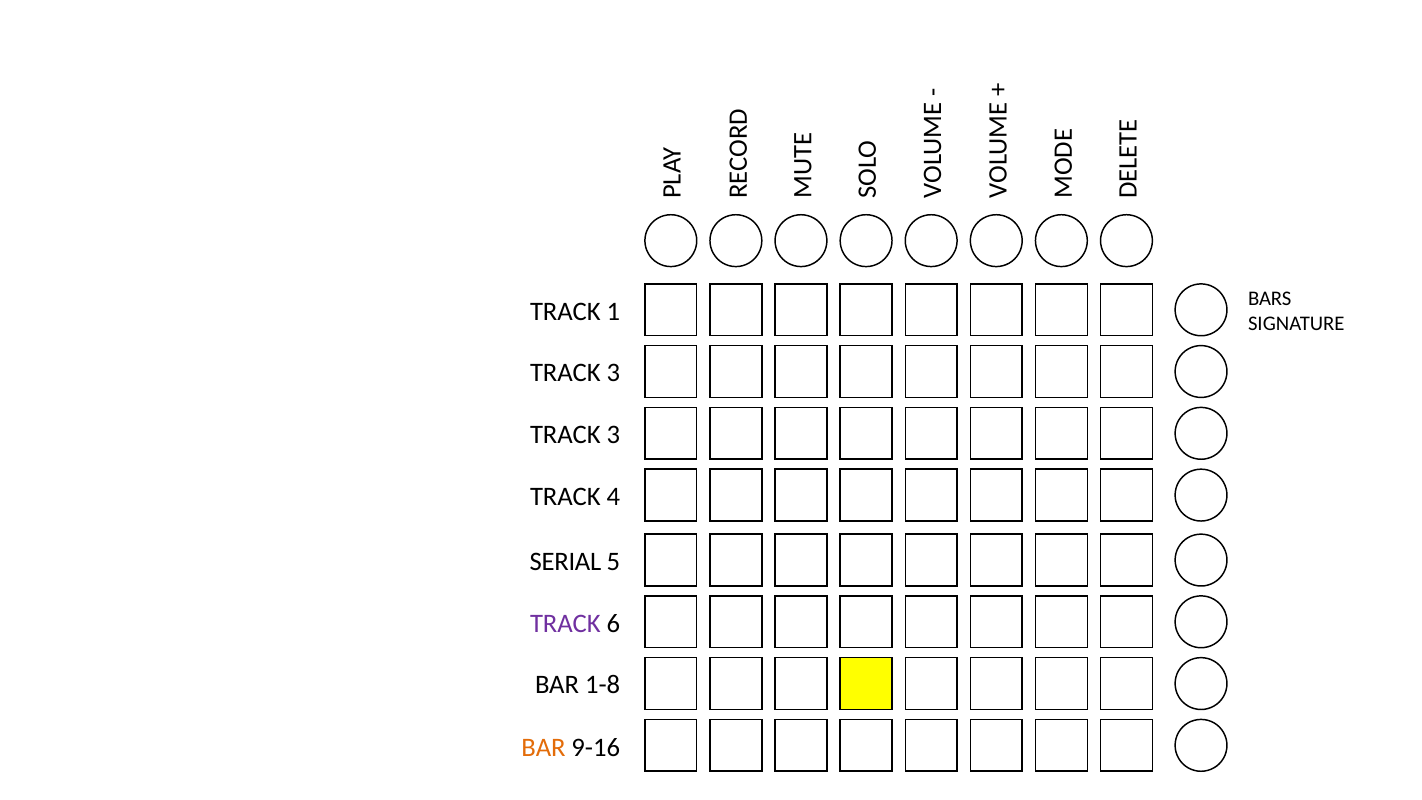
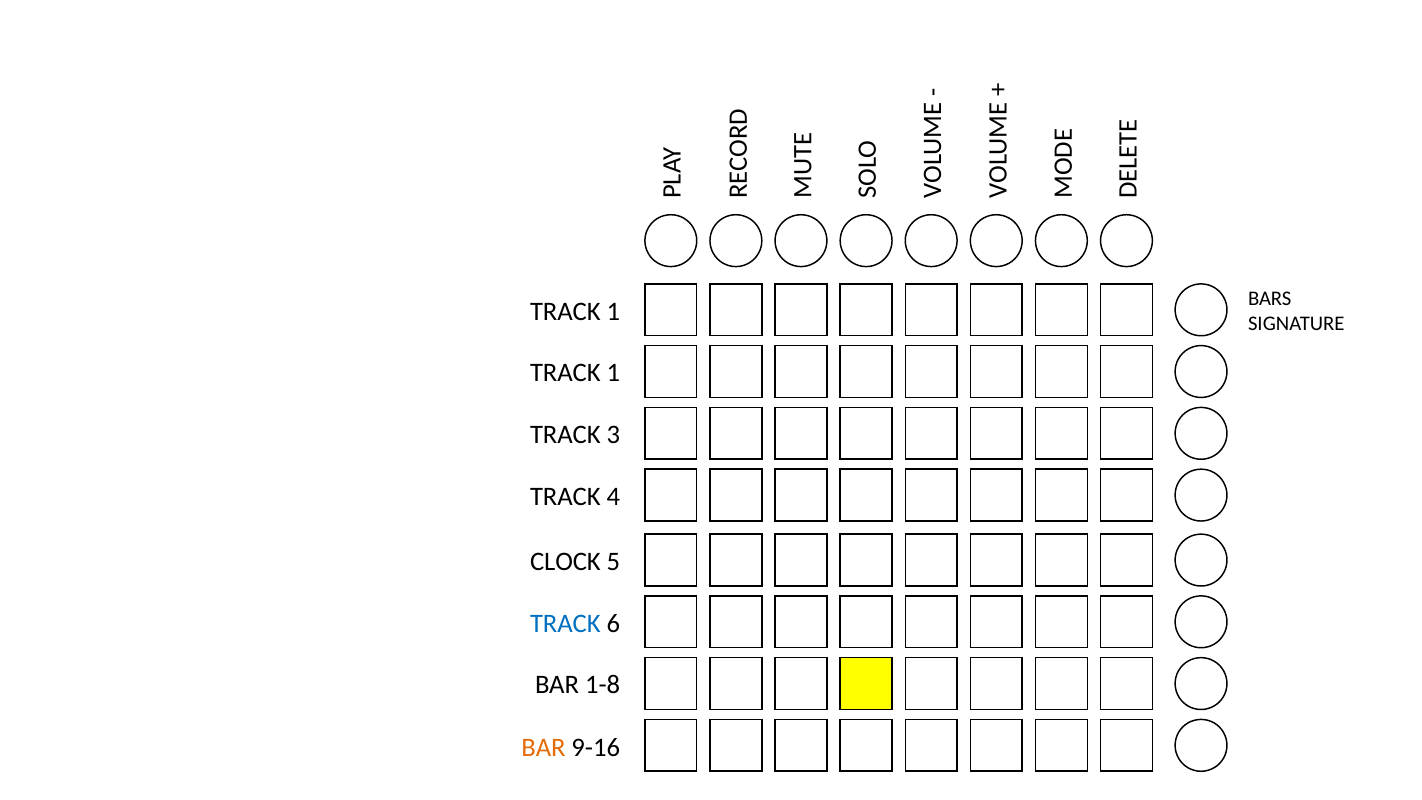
3 at (613, 373): 3 -> 1
SERIAL: SERIAL -> CLOCK
TRACK at (565, 624) colour: purple -> blue
